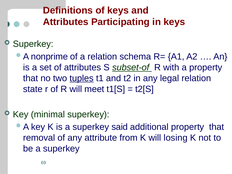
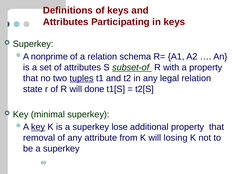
meet: meet -> done
key at (38, 127) underline: none -> present
said: said -> lose
